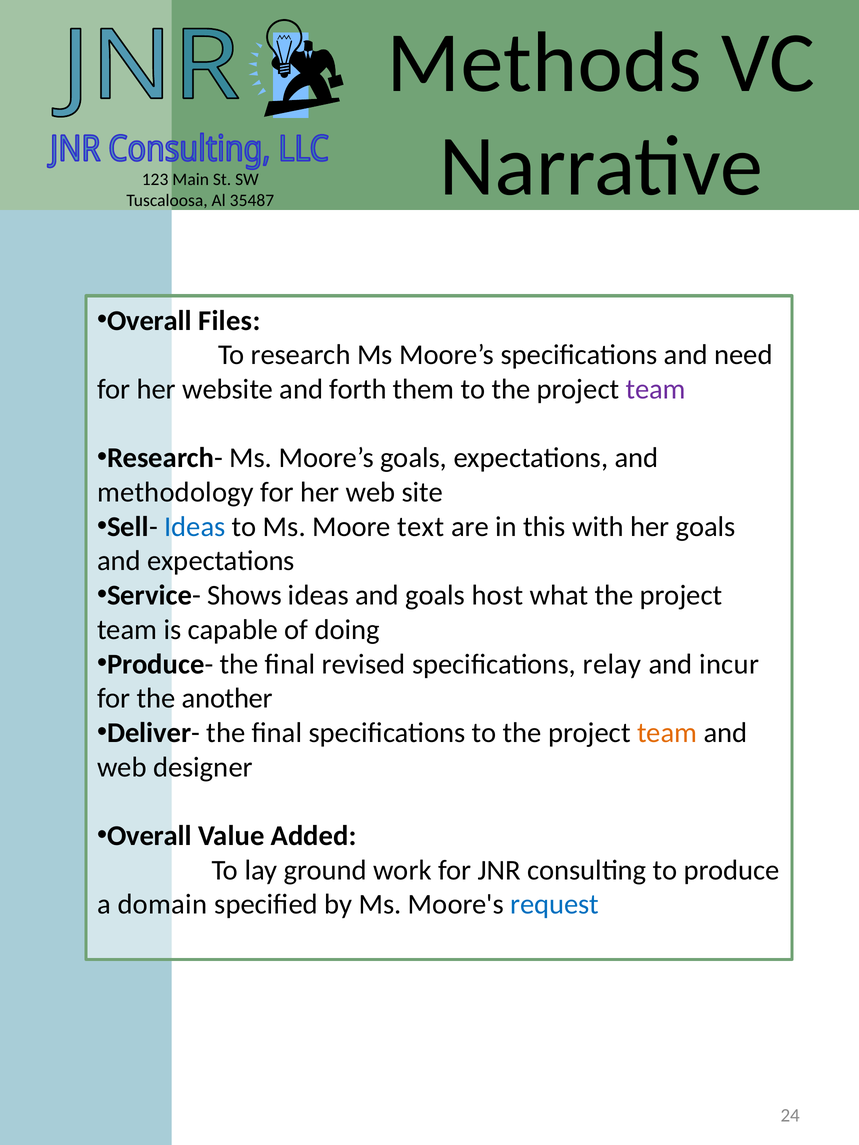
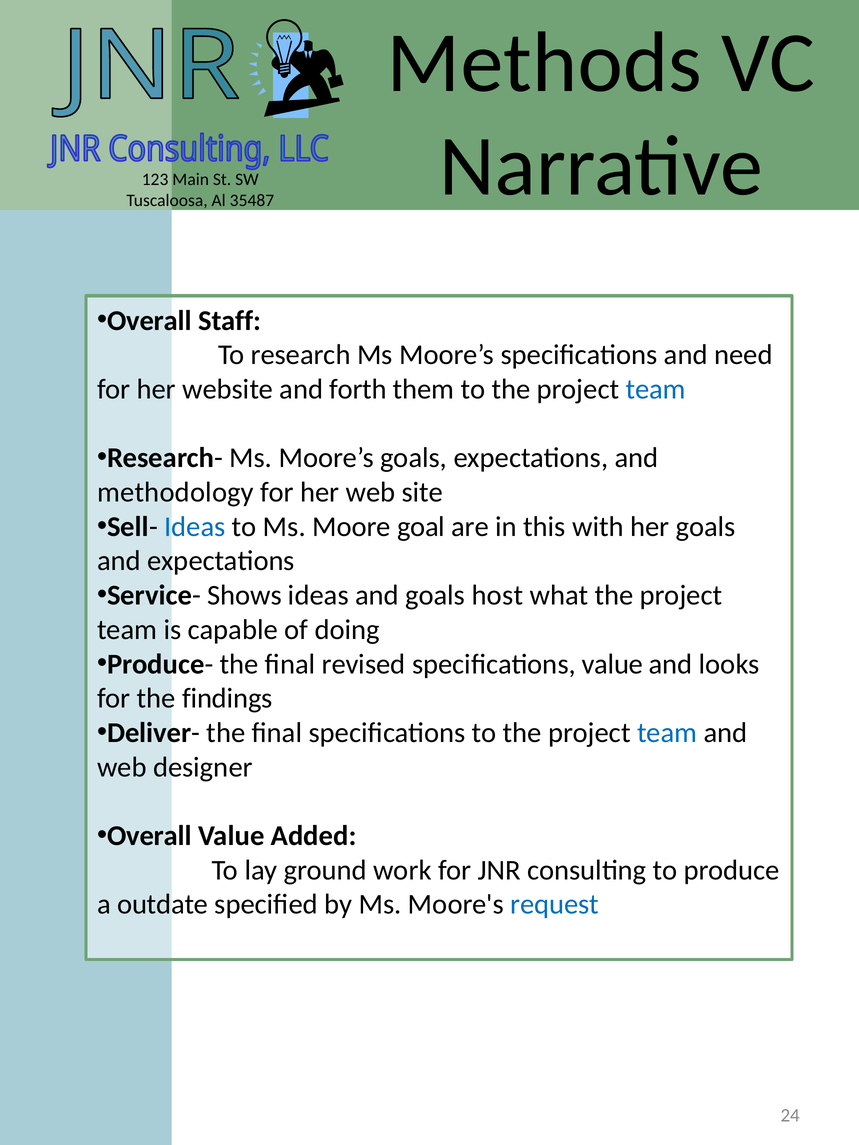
Files: Files -> Staff
team at (656, 389) colour: purple -> blue
text: text -> goal
specifications relay: relay -> value
incur: incur -> looks
another: another -> findings
team at (667, 733) colour: orange -> blue
domain: domain -> outdate
